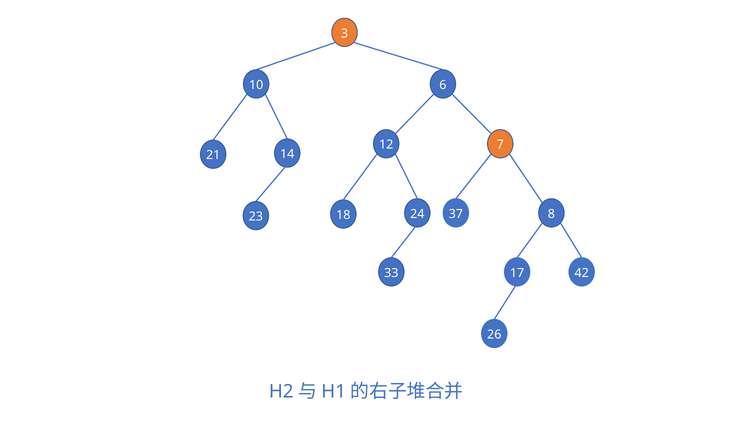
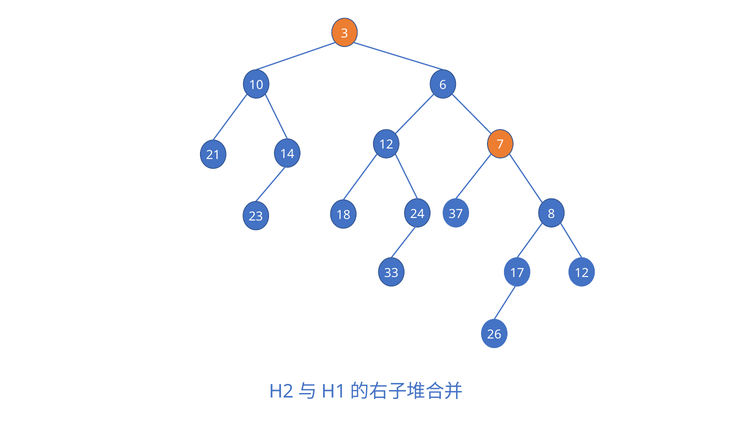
33 42: 42 -> 12
